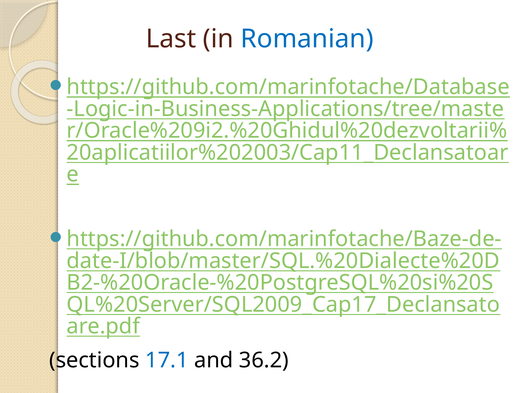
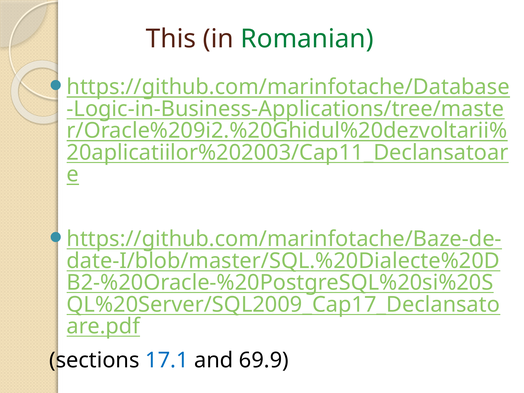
Last: Last -> This
Romanian colour: blue -> green
36.2: 36.2 -> 69.9
